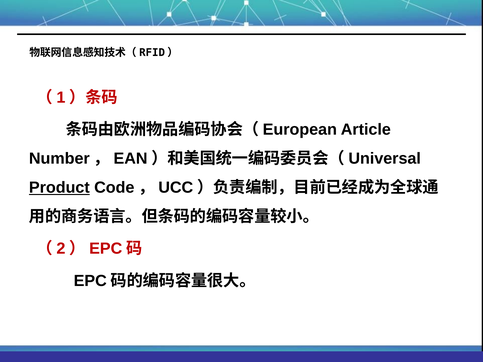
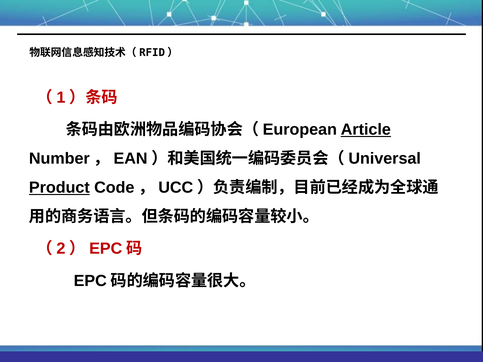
Article underline: none -> present
